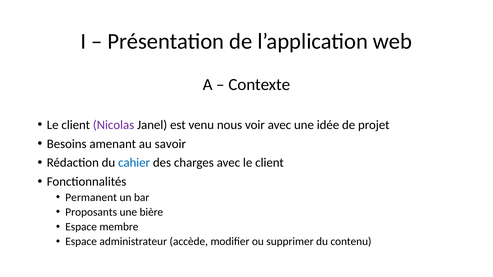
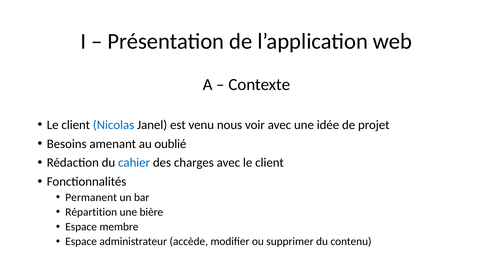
Nicolas colour: purple -> blue
savoir: savoir -> oublié
Proposants: Proposants -> Répartition
